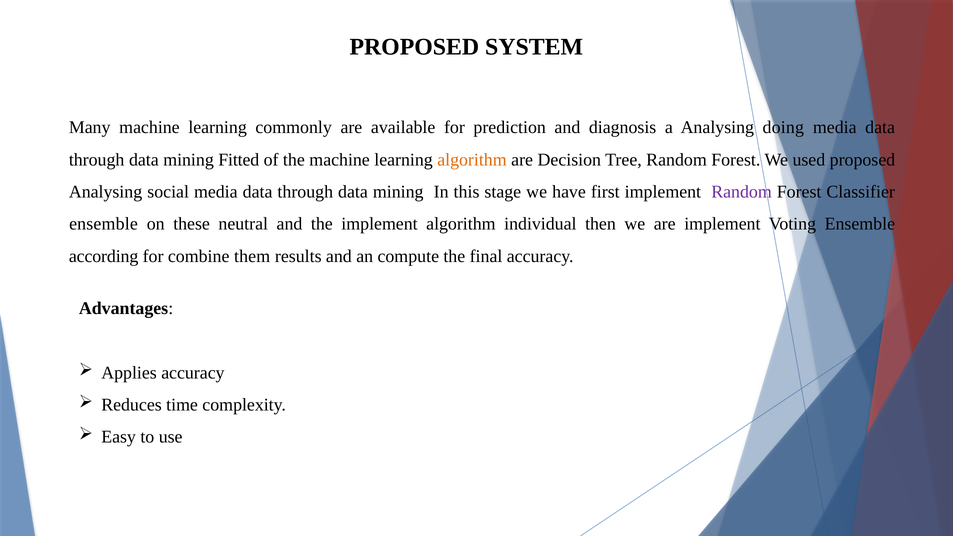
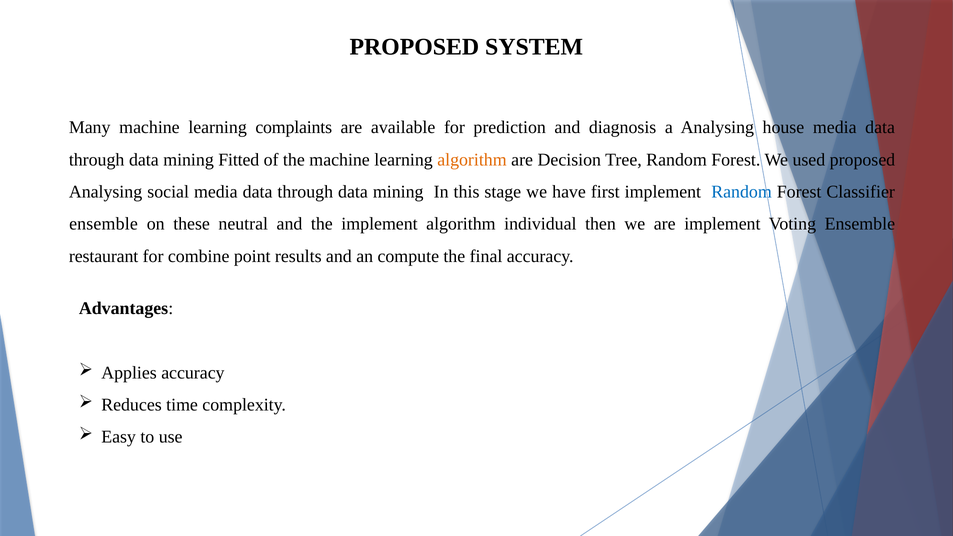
commonly: commonly -> complaints
doing: doing -> house
Random at (742, 192) colour: purple -> blue
according: according -> restaurant
them: them -> point
